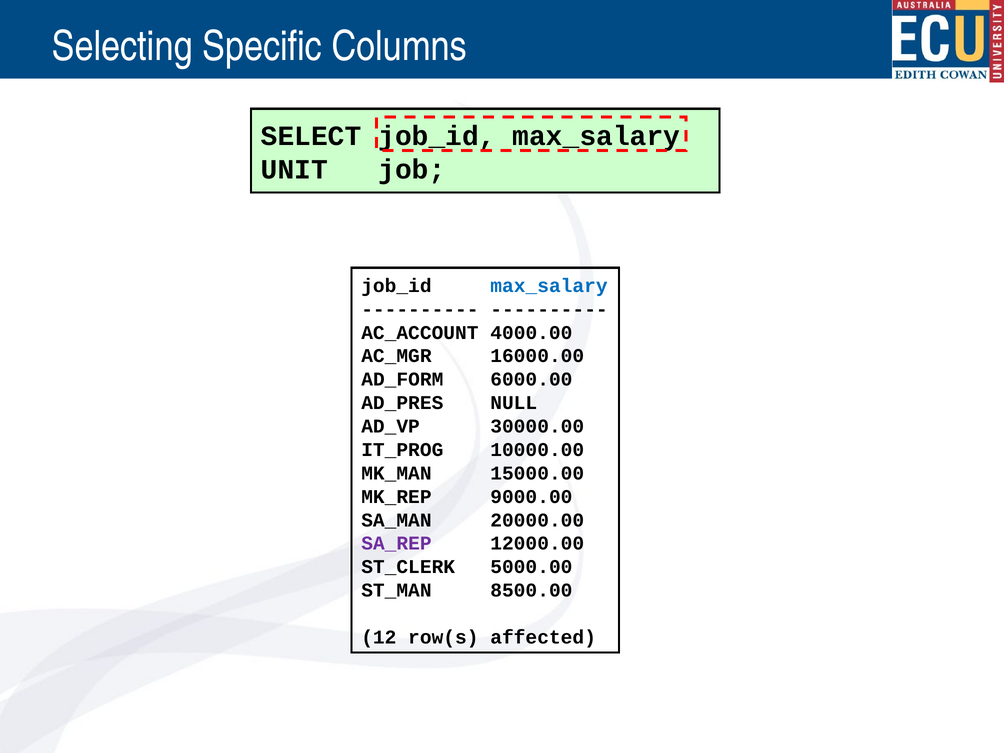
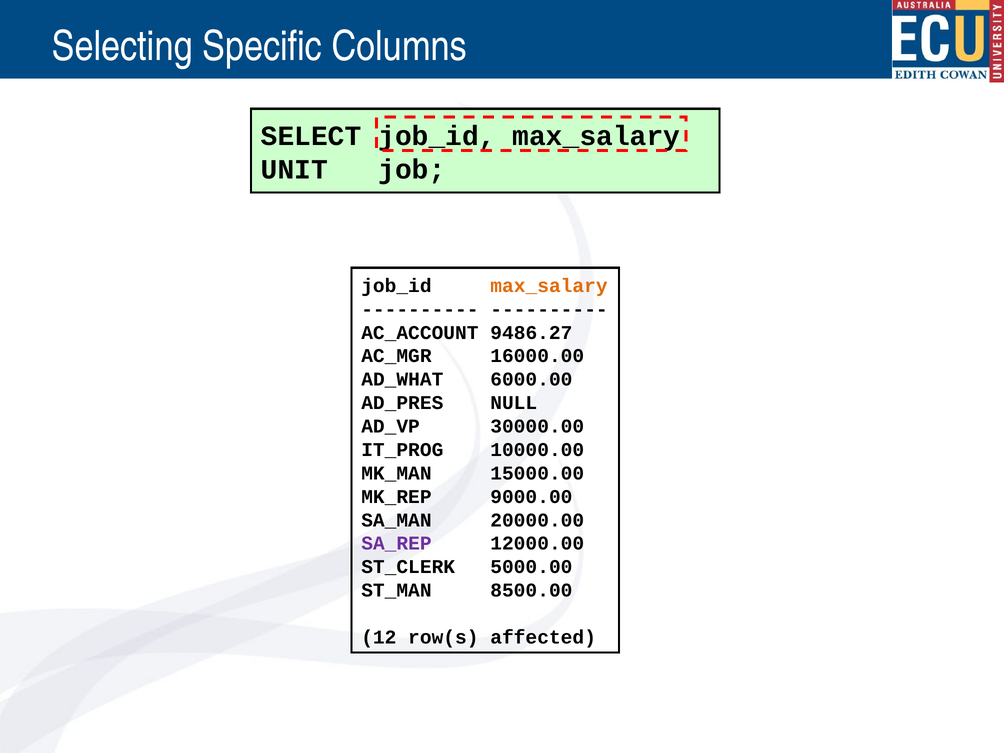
max_salary at (549, 286) colour: blue -> orange
4000.00: 4000.00 -> 9486.27
AD_FORM: AD_FORM -> AD_WHAT
